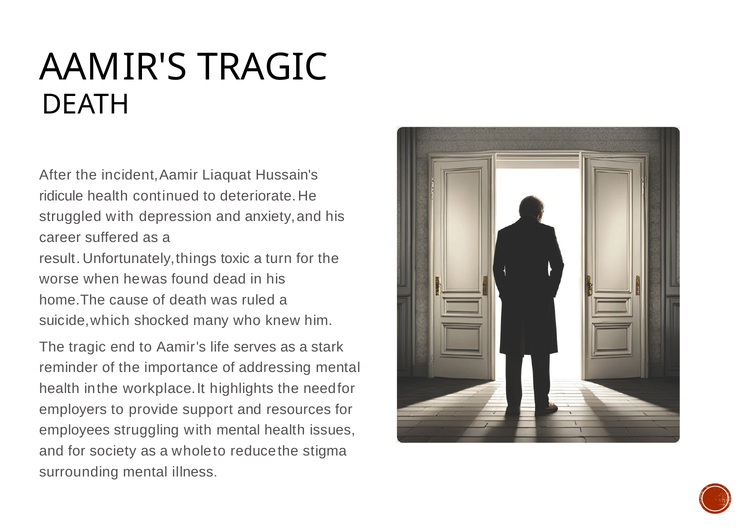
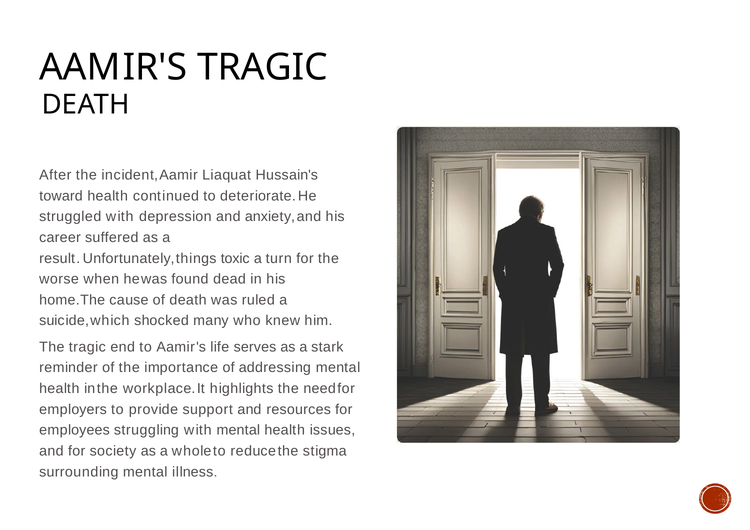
ridicule: ridicule -> toward
